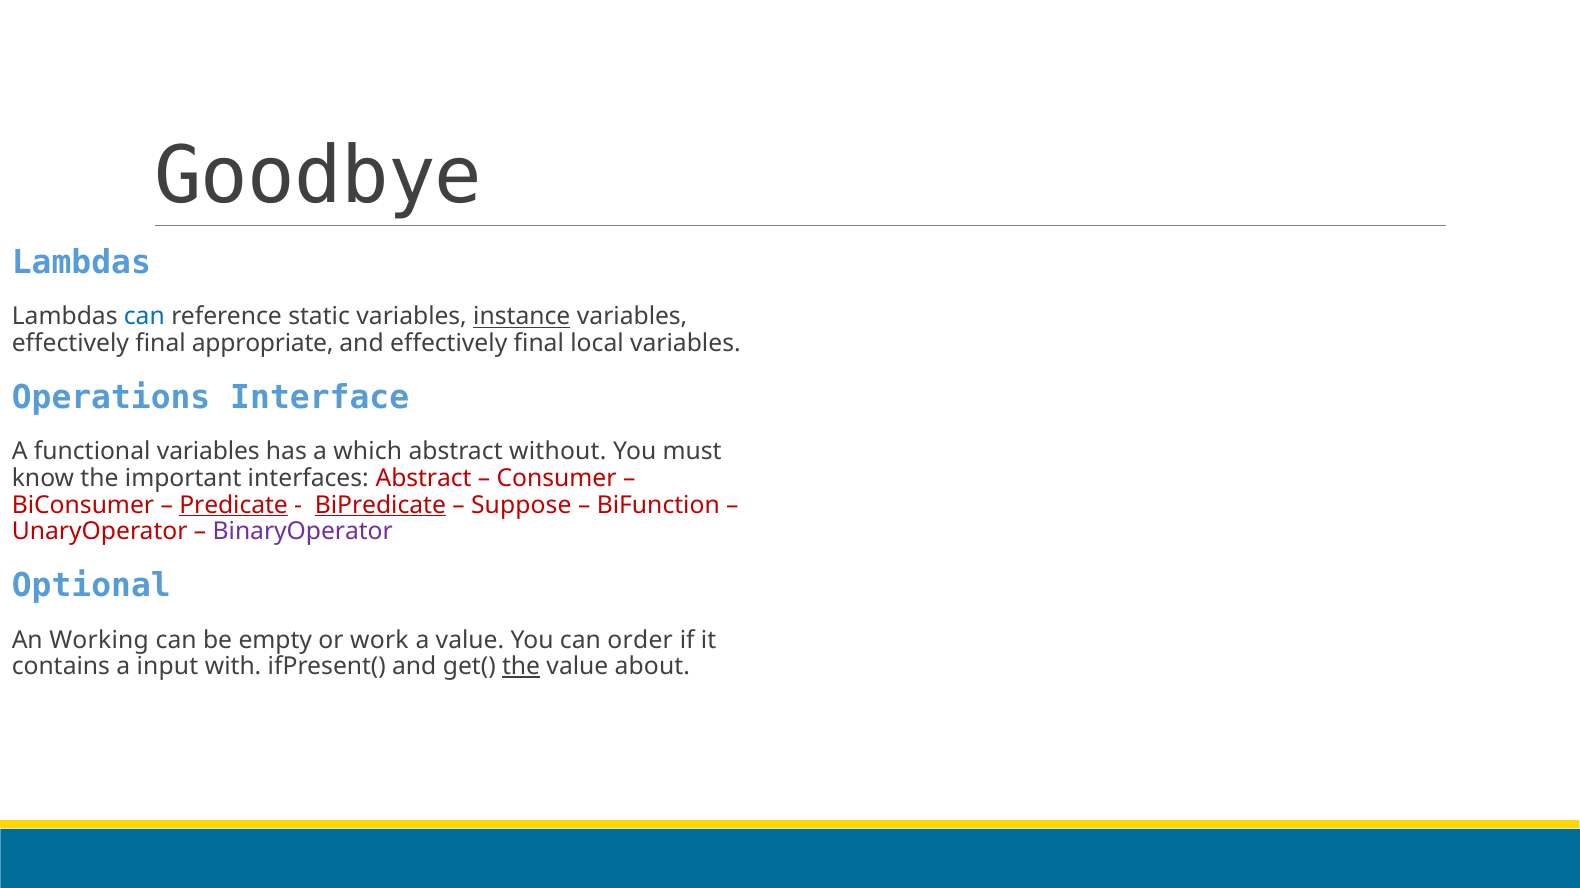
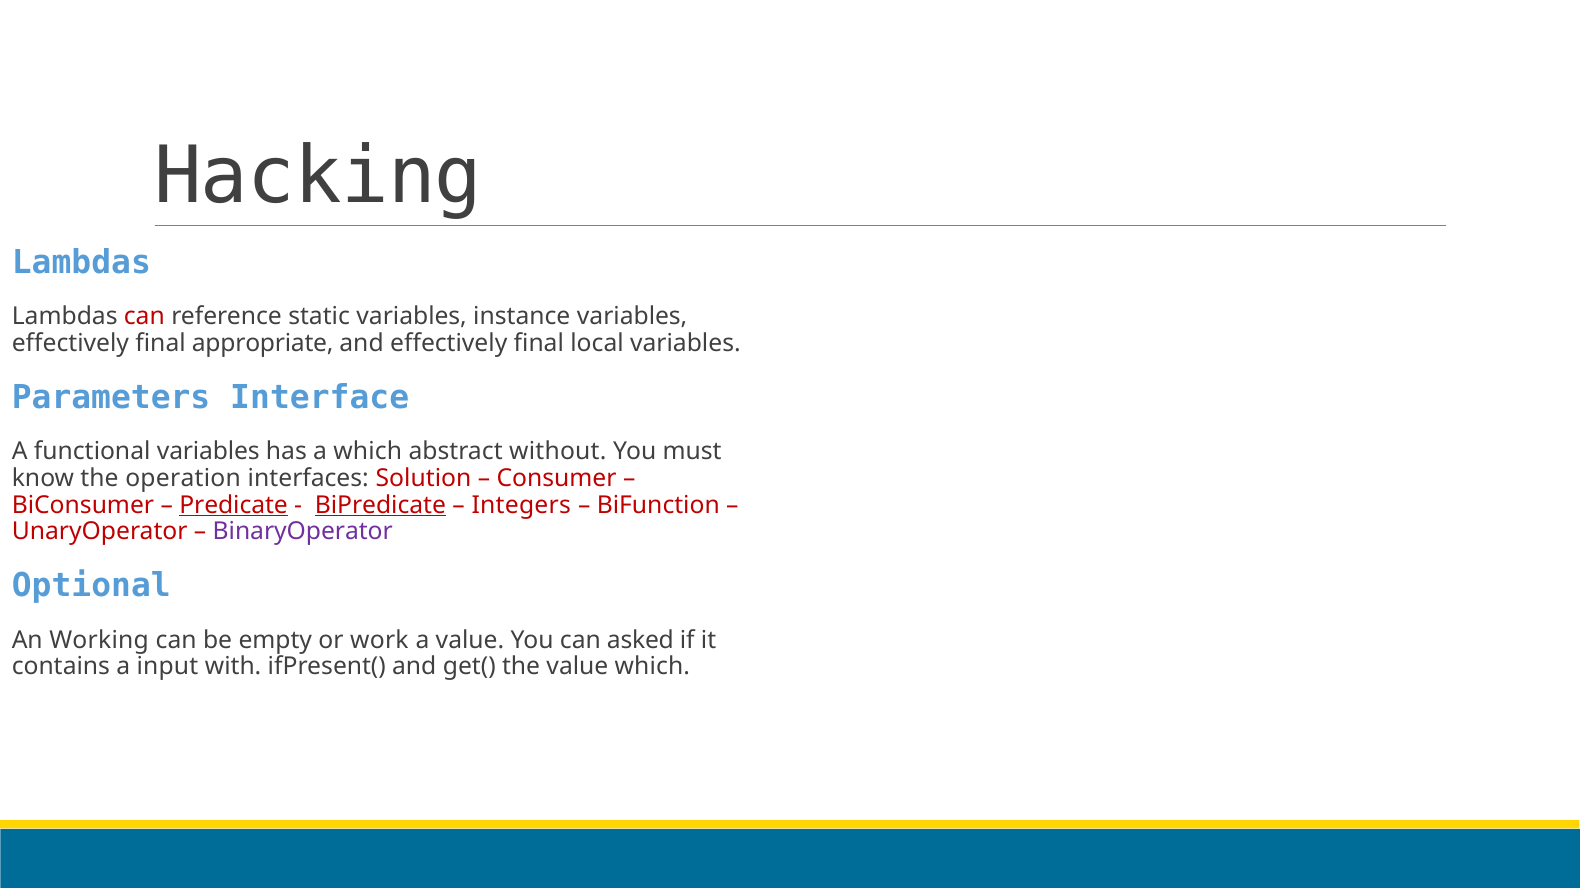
Goodbye: Goodbye -> Hacking
can at (144, 317) colour: blue -> red
instance underline: present -> none
Operations: Operations -> Parameters
important: important -> operation
interfaces Abstract: Abstract -> Solution
Suppose: Suppose -> Integers
order: order -> asked
the at (521, 667) underline: present -> none
value about: about -> which
